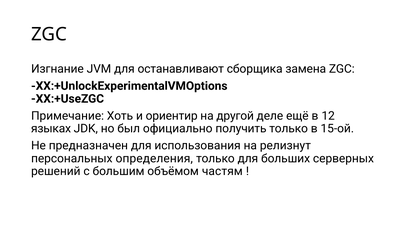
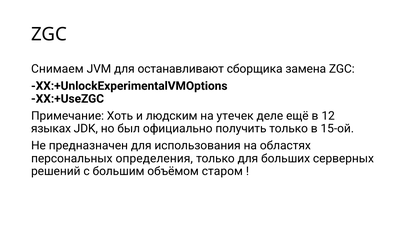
Изгнание: Изгнание -> Снимаем
ориентир: ориентир -> людским
другой: другой -> утечек
релизнут: релизнут -> областях
частям: частям -> старом
